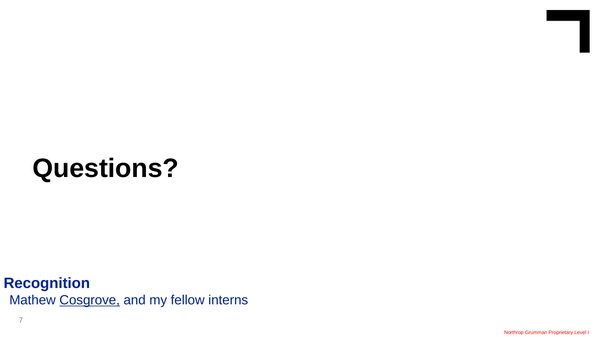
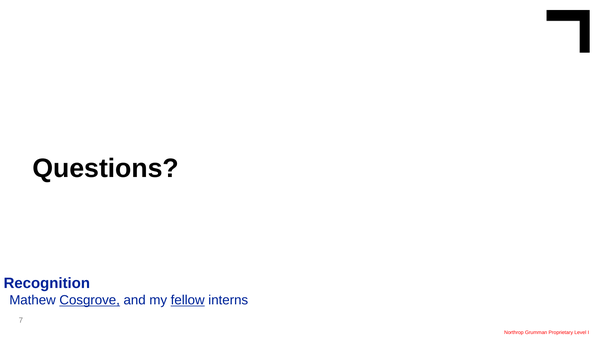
fellow underline: none -> present
